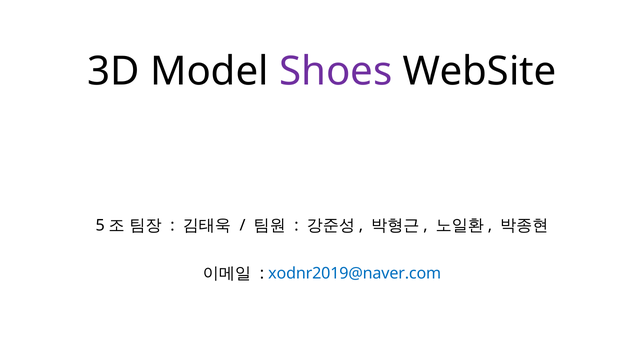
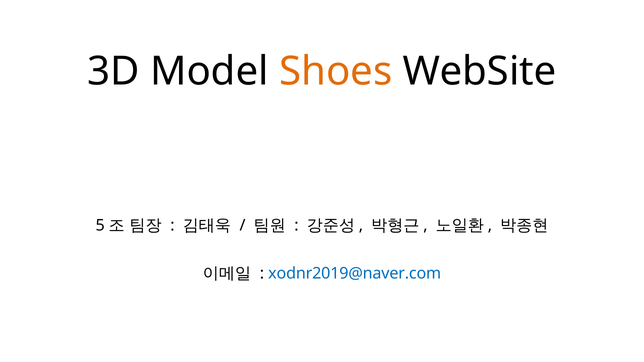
Shoes colour: purple -> orange
